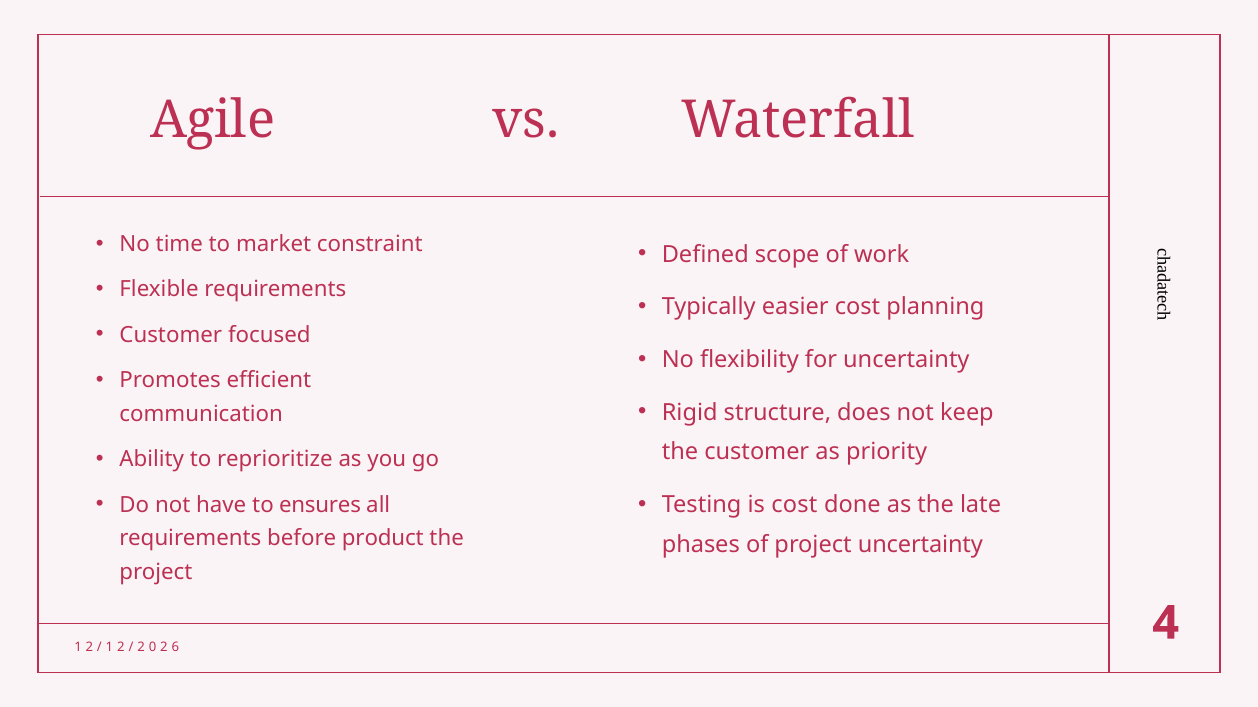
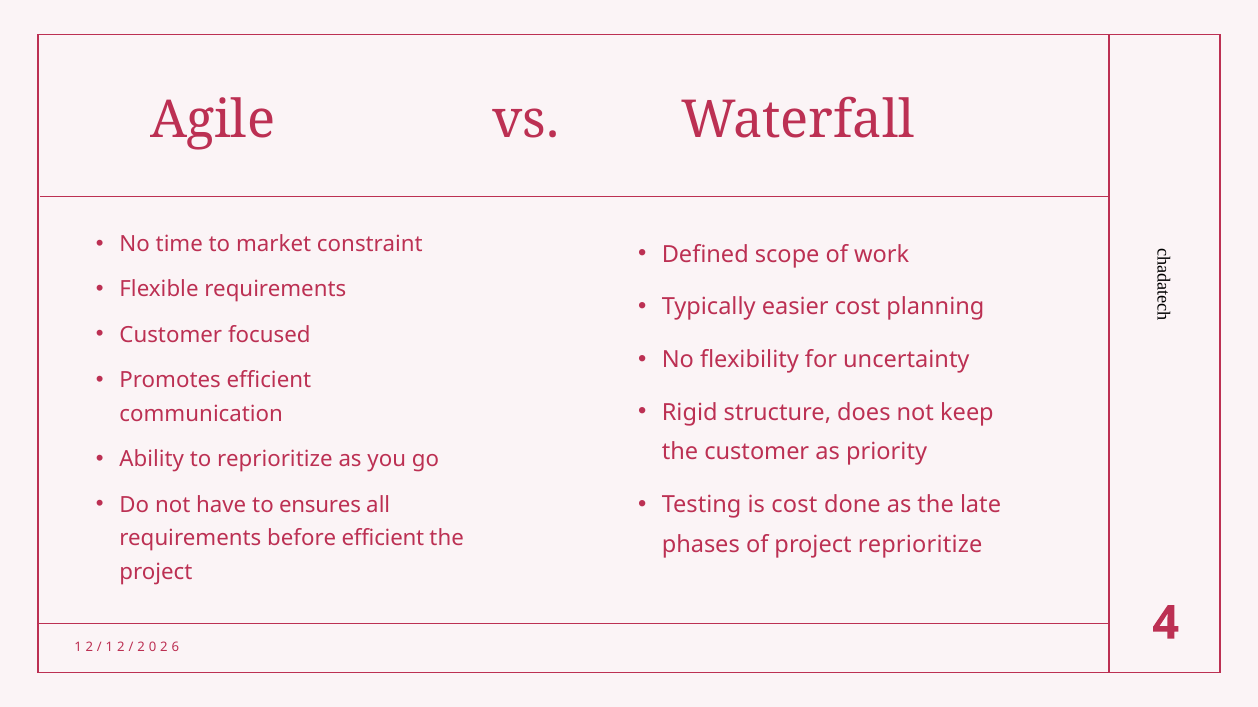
before product: product -> efficient
project uncertainty: uncertainty -> reprioritize
